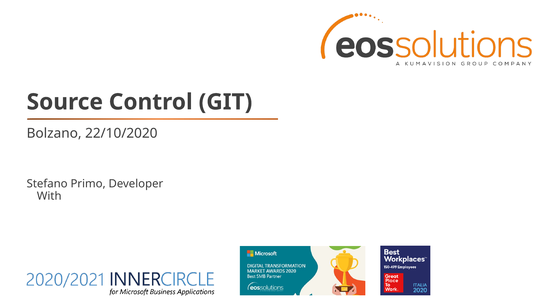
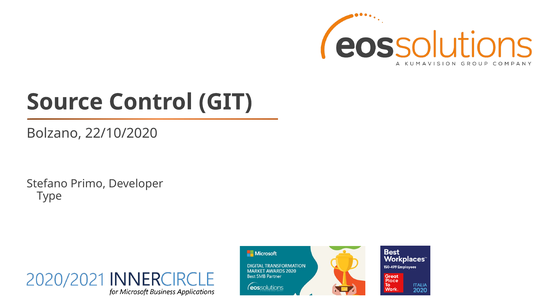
With: With -> Type
